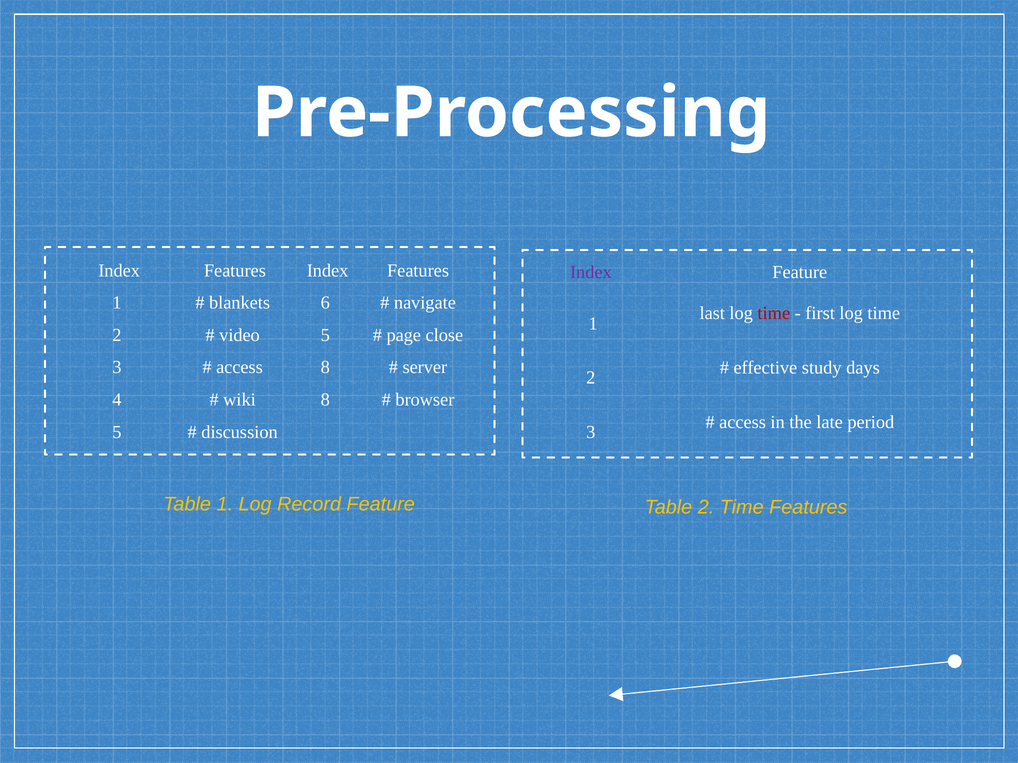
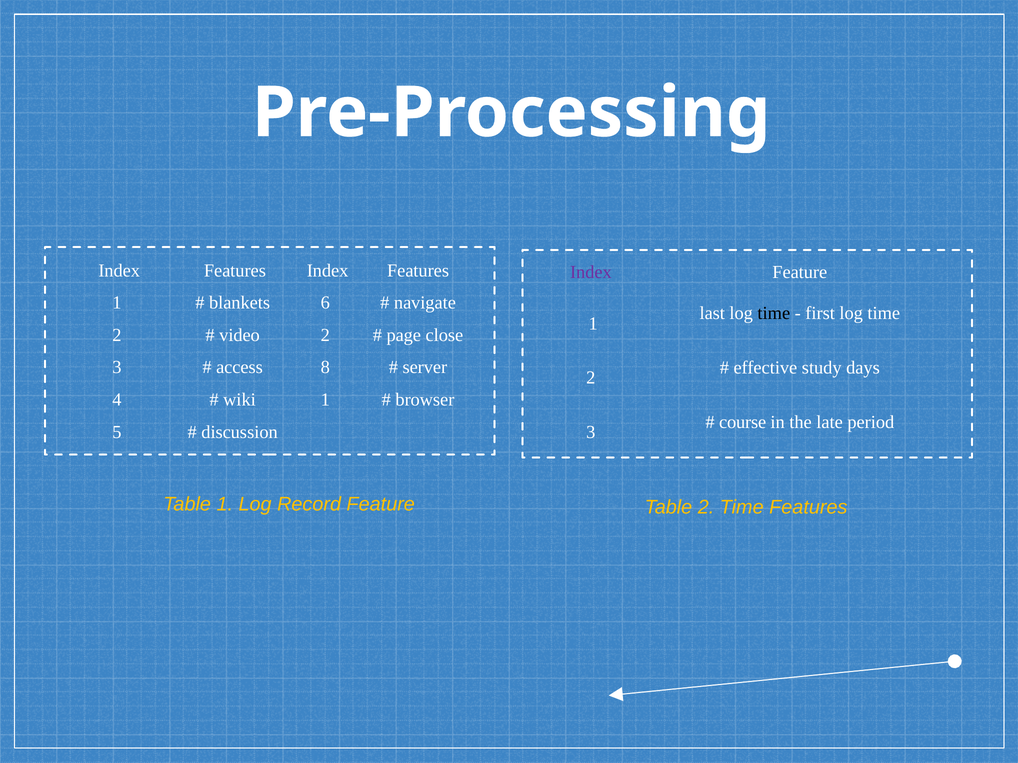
time at (774, 314) colour: red -> black
video 5: 5 -> 2
wiki 8: 8 -> 1
access at (743, 422): access -> course
